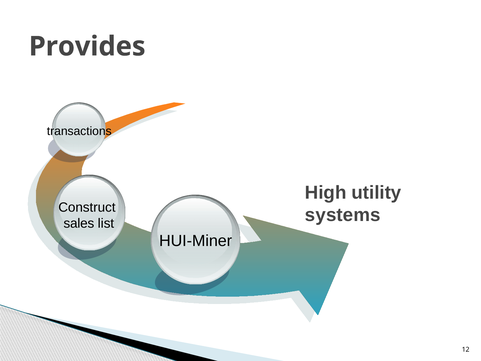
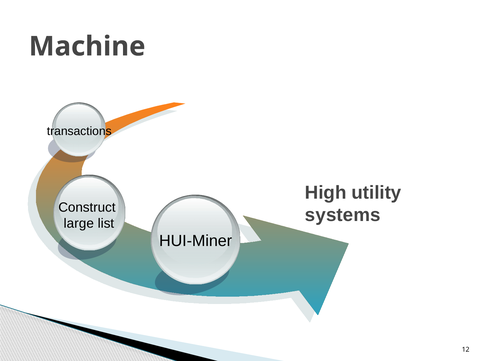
Provides: Provides -> Machine
sales: sales -> large
